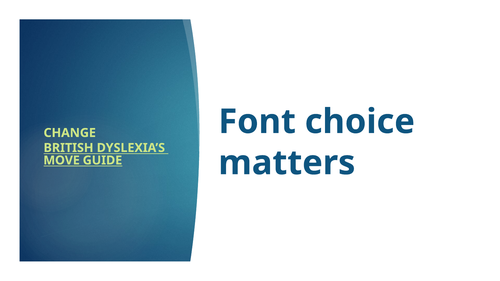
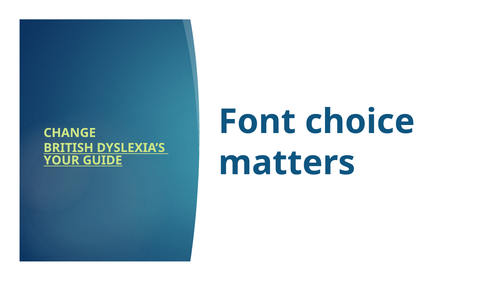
MOVE: MOVE -> YOUR
